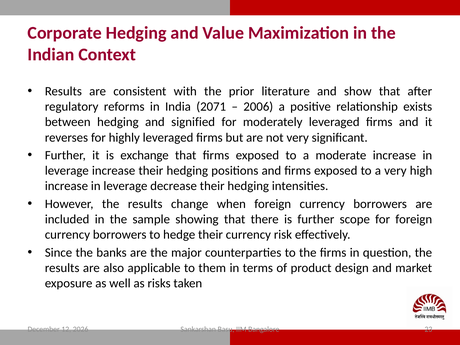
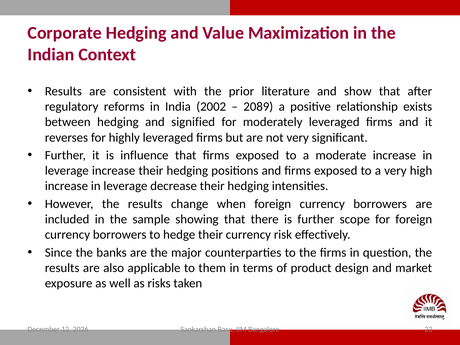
2071: 2071 -> 2002
2006: 2006 -> 2089
exchange: exchange -> influence
